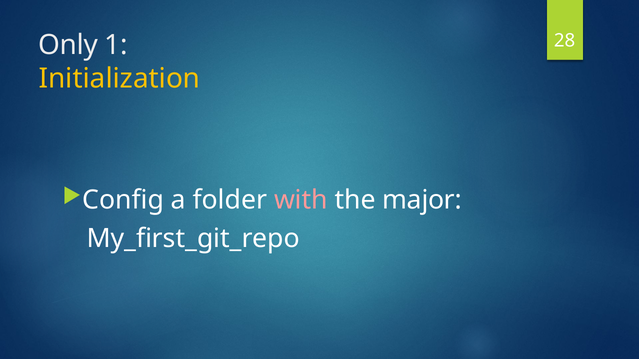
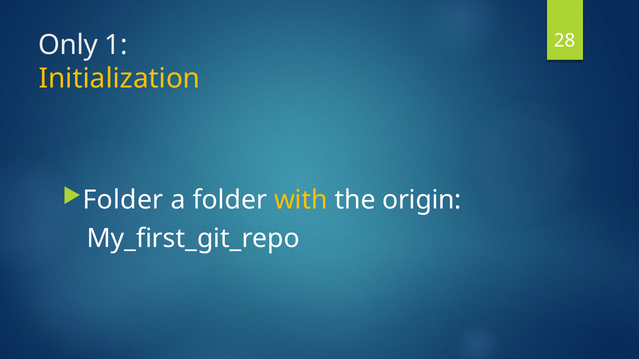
Config at (123, 200): Config -> Folder
with colour: pink -> yellow
major: major -> origin
